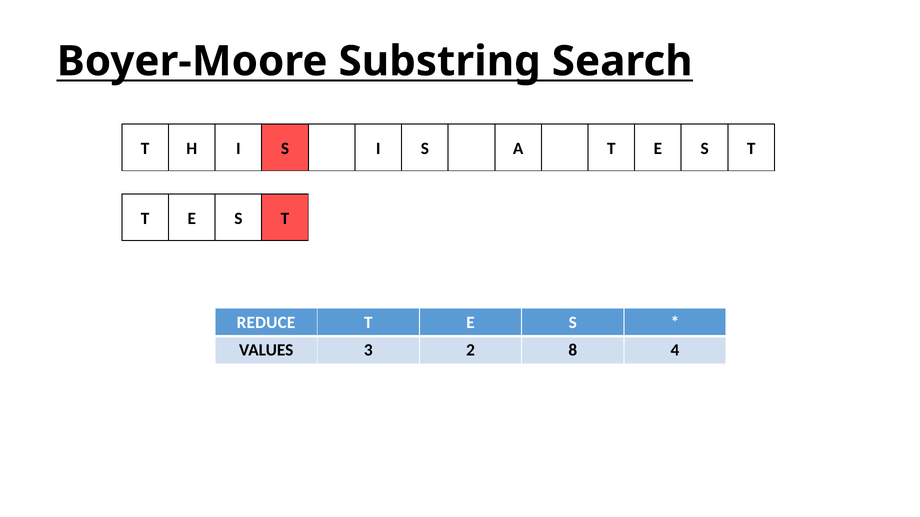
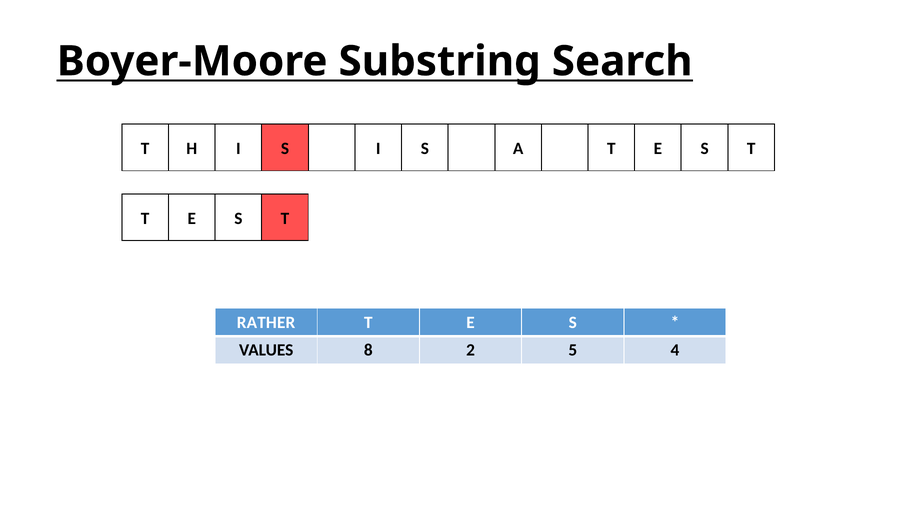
REDUCE: REDUCE -> RATHER
3: 3 -> 8
8: 8 -> 5
